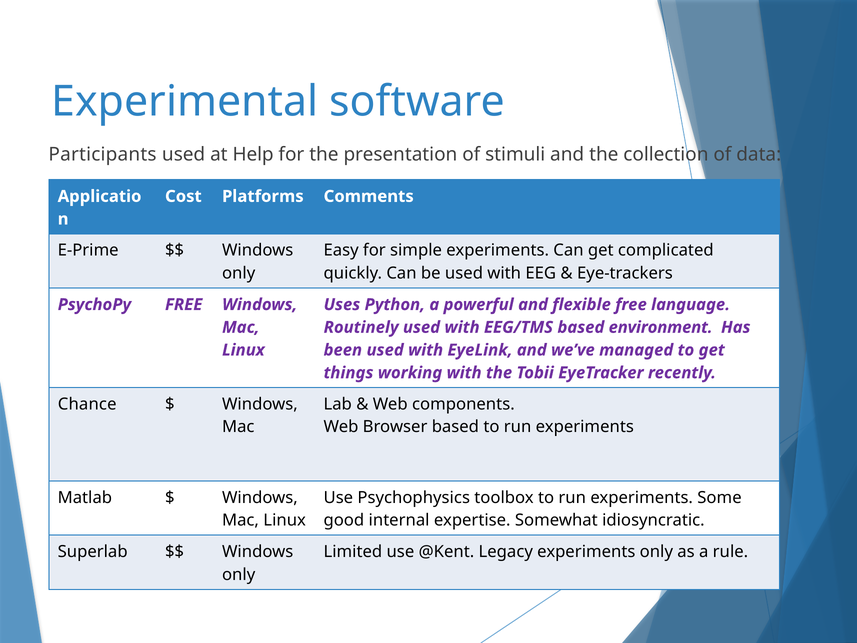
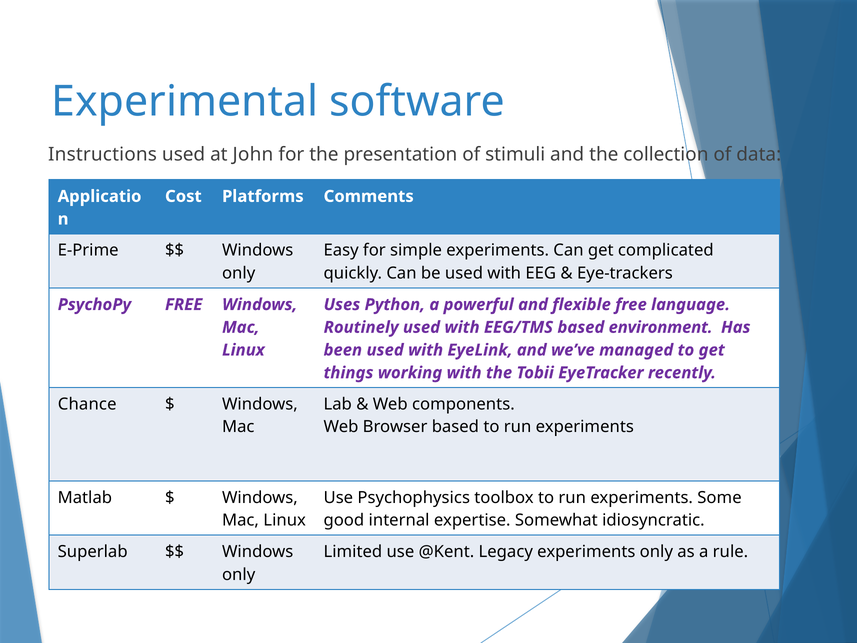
Participants: Participants -> Instructions
Help: Help -> John
